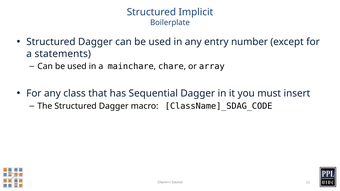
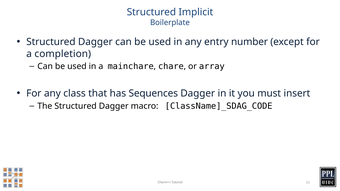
statements: statements -> completion
Sequential: Sequential -> Sequences
